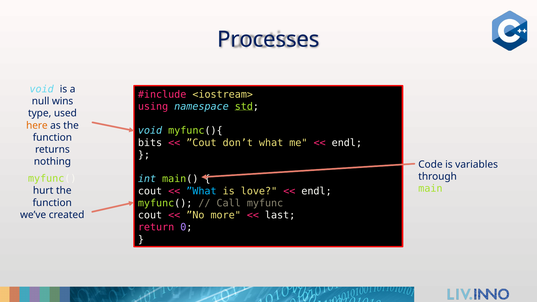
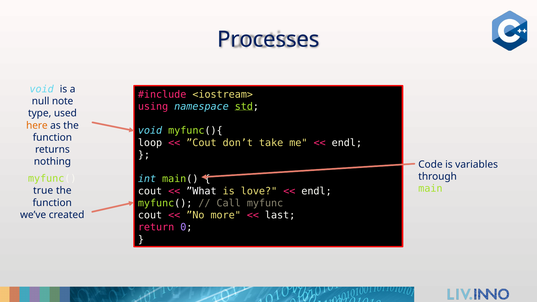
wins: wins -> note
bits: bits -> loop
what: what -> take
”What colour: light blue -> white
hurt: hurt -> true
